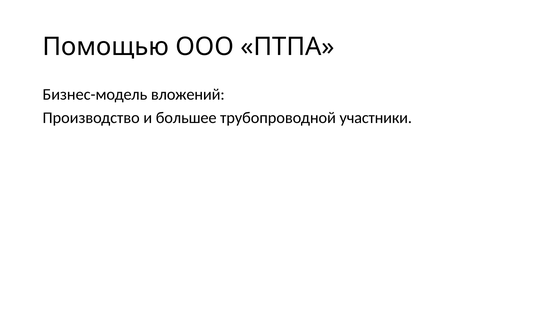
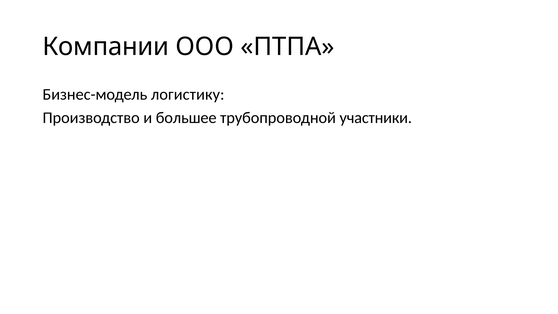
Помощью: Помощью -> Компании
вложений: вложений -> логистику
